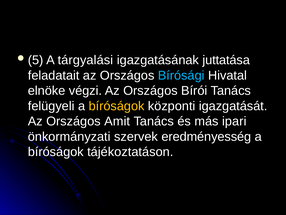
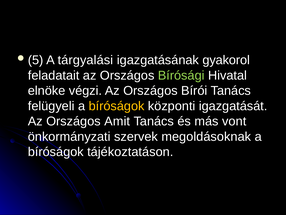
juttatása: juttatása -> gyakorol
Bírósági colour: light blue -> light green
ipari: ipari -> vont
eredményesség: eredményesség -> megoldásoknak
